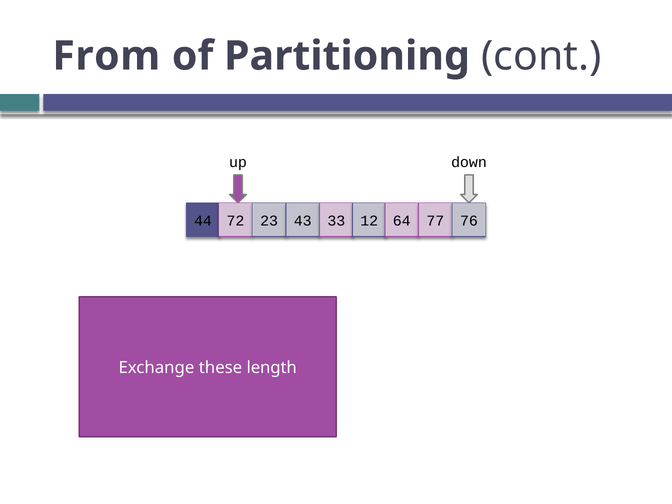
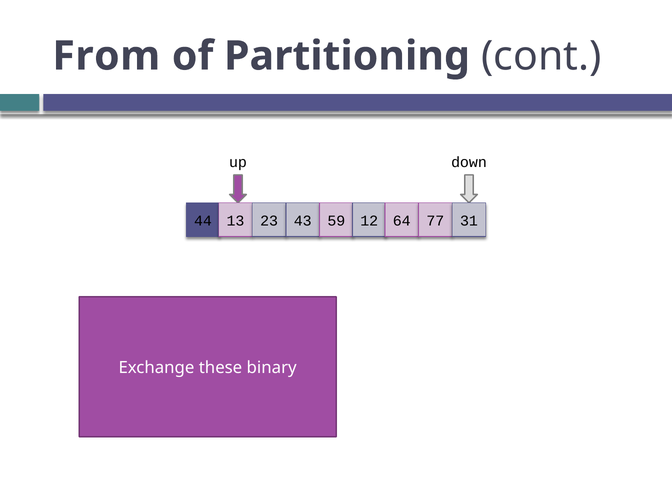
72: 72 -> 13
33: 33 -> 59
76: 76 -> 31
length: length -> binary
